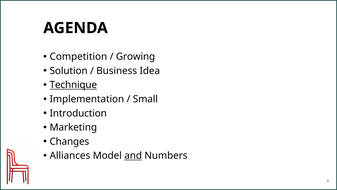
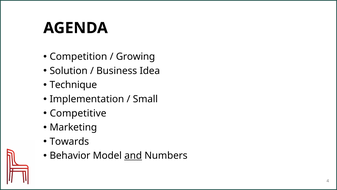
Technique underline: present -> none
Introduction: Introduction -> Competitive
Changes: Changes -> Towards
Alliances: Alliances -> Behavior
